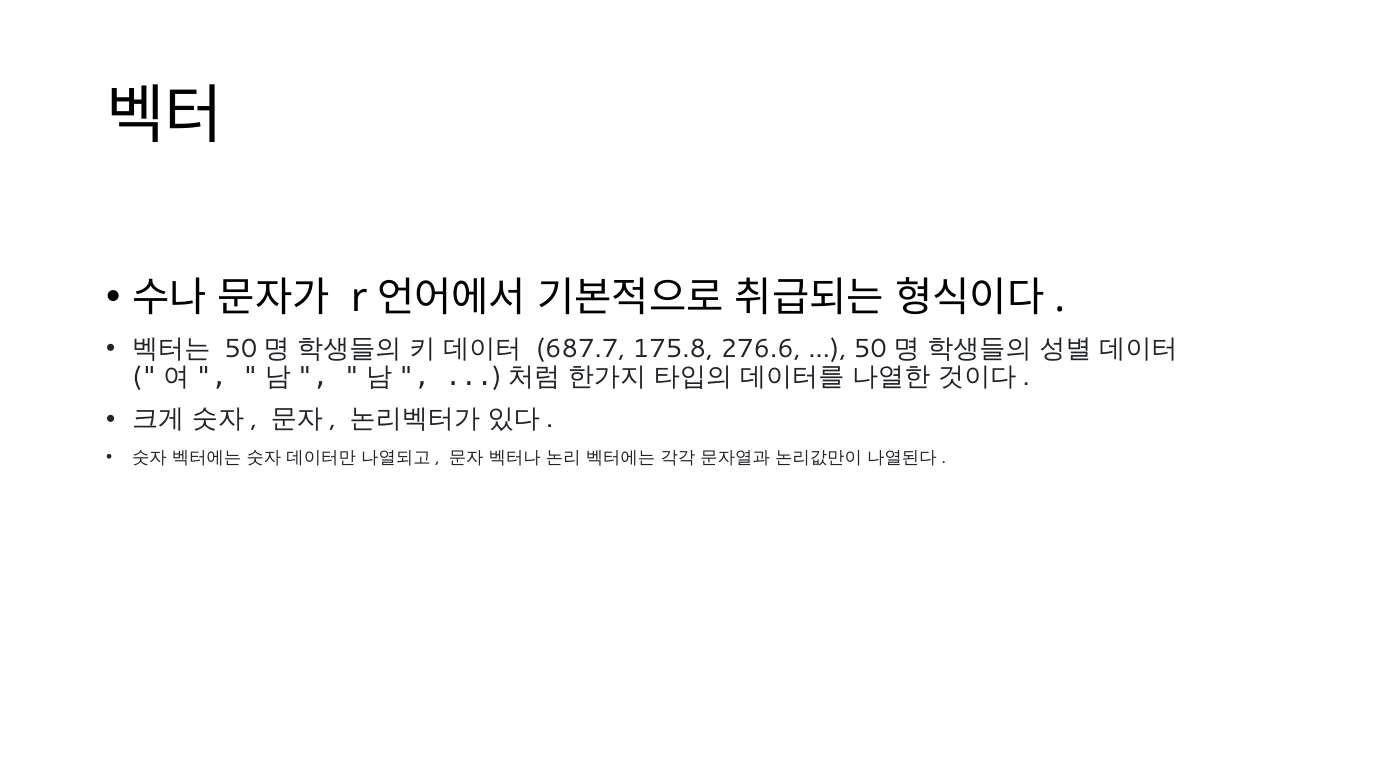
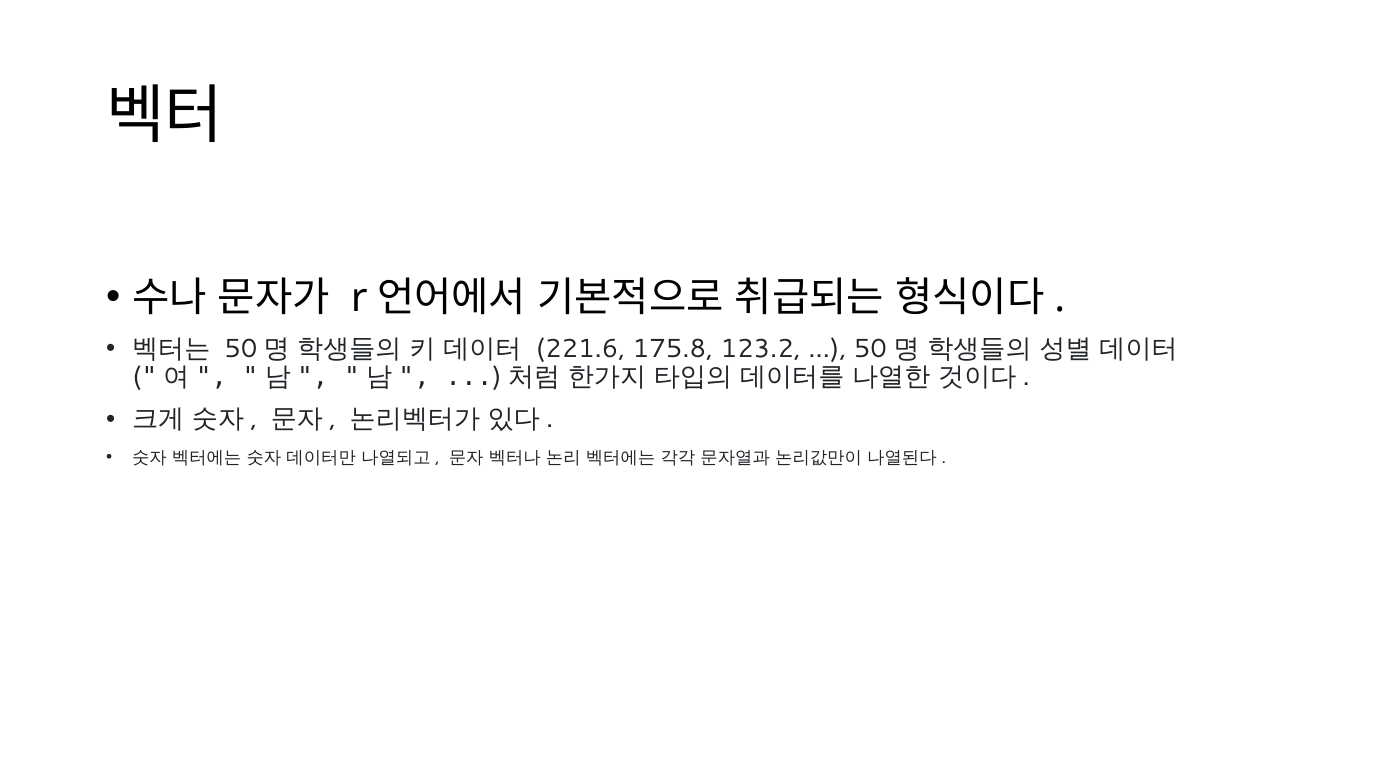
687.7: 687.7 -> 221.6
276.6: 276.6 -> 123.2
